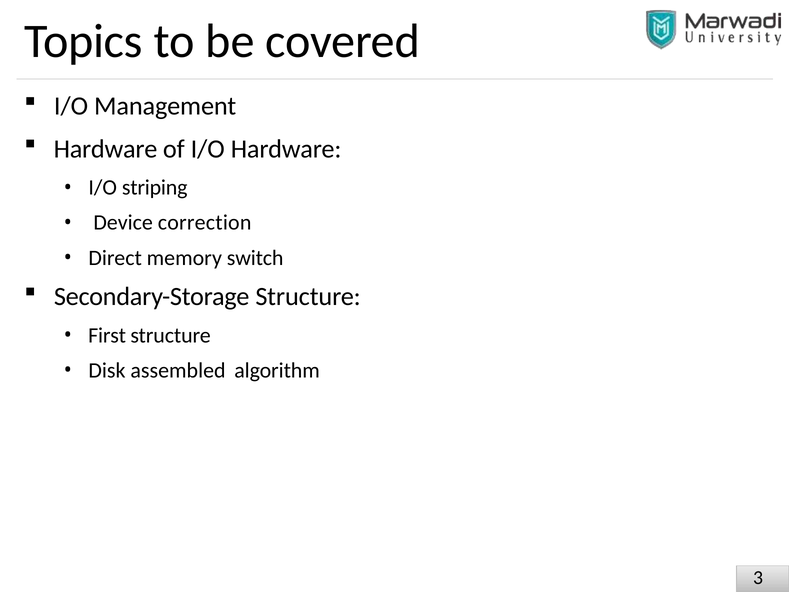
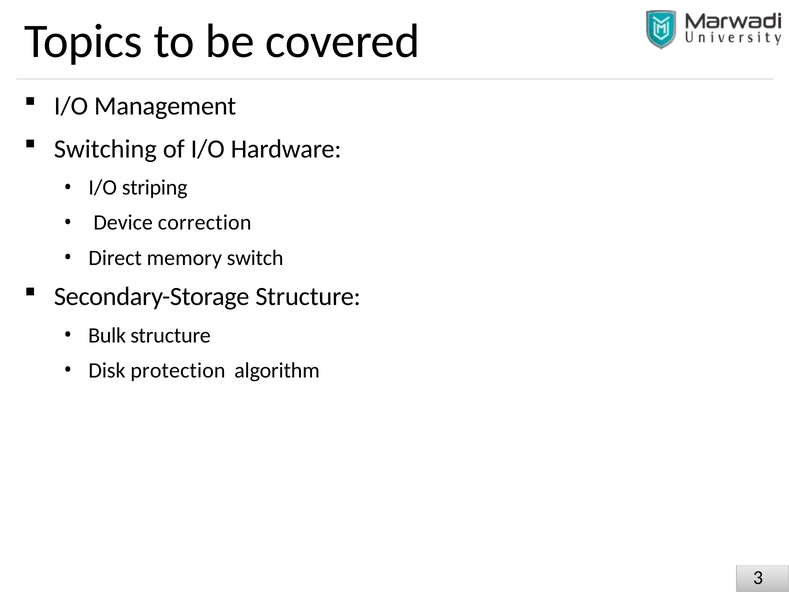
Hardware at (106, 149): Hardware -> Switching
First: First -> Bulk
assembled: assembled -> protection
